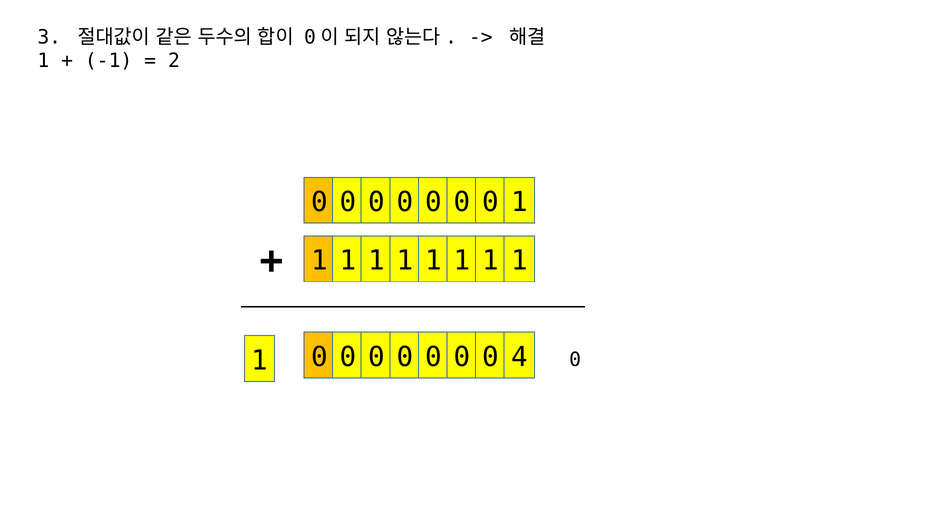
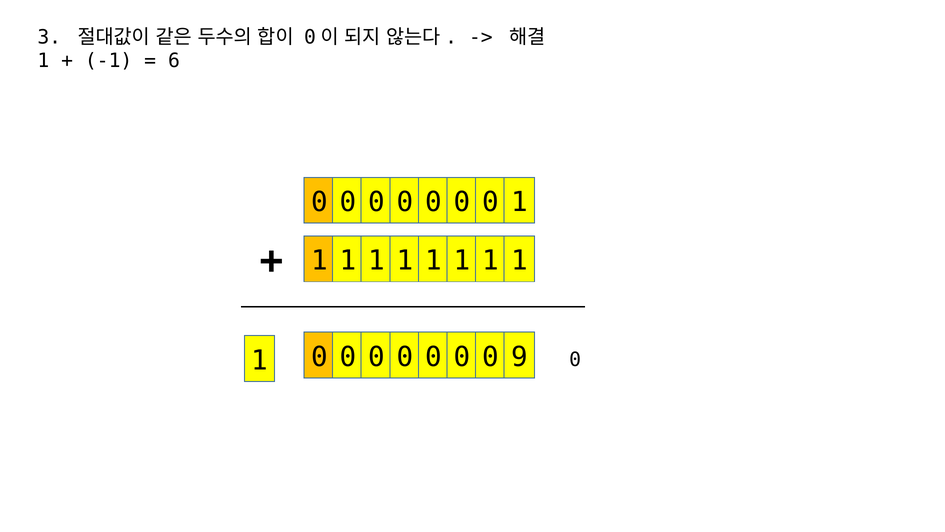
2: 2 -> 6
4: 4 -> 9
